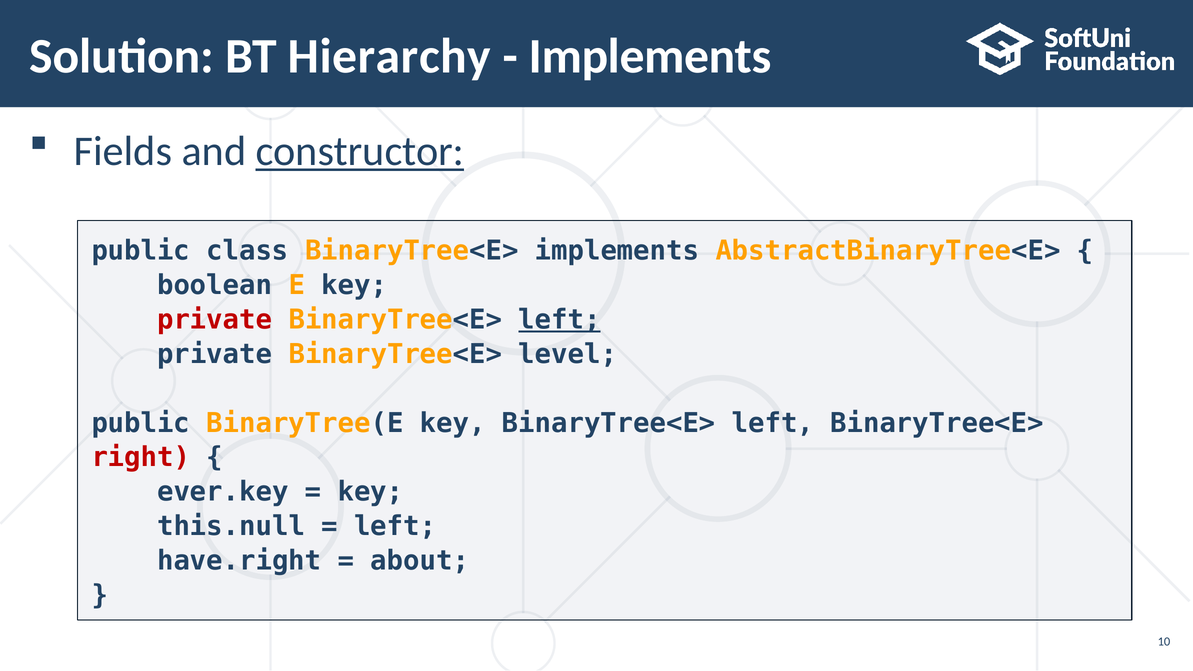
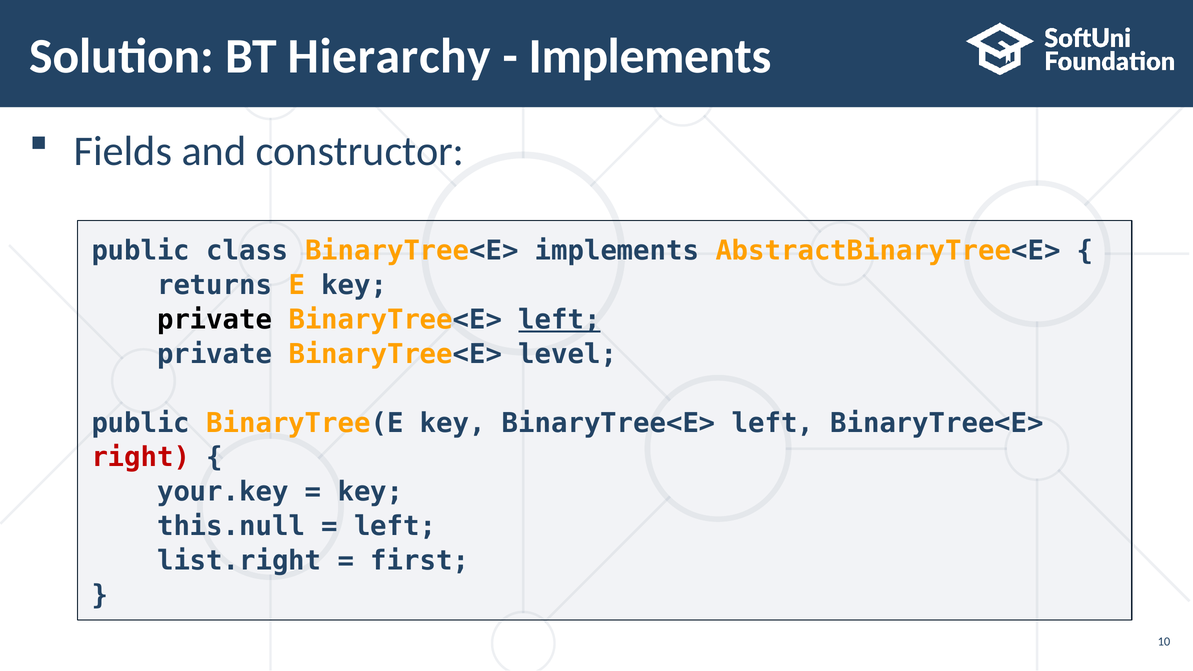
constructor underline: present -> none
boolean: boolean -> returns
private at (215, 320) colour: red -> black
ever.key: ever.key -> your.key
have.right: have.right -> list.right
about: about -> first
